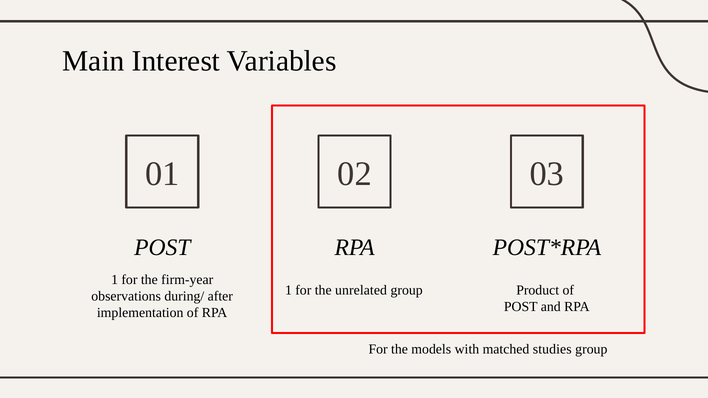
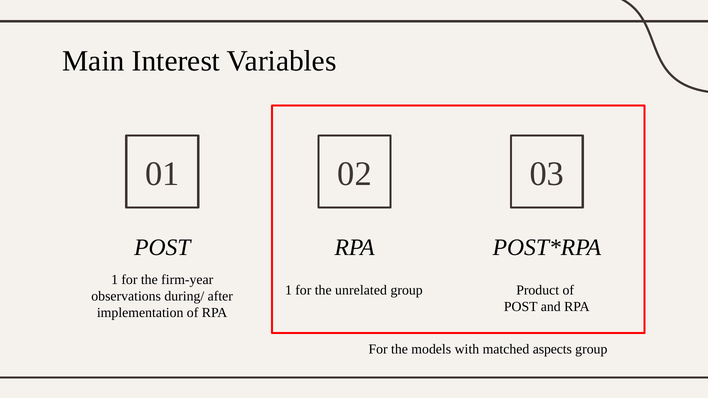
studies: studies -> aspects
